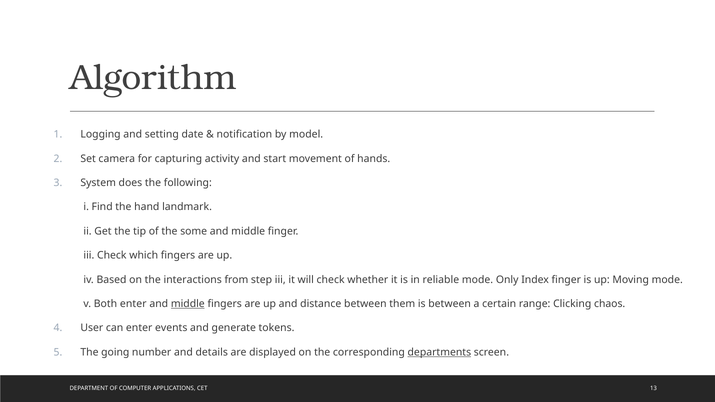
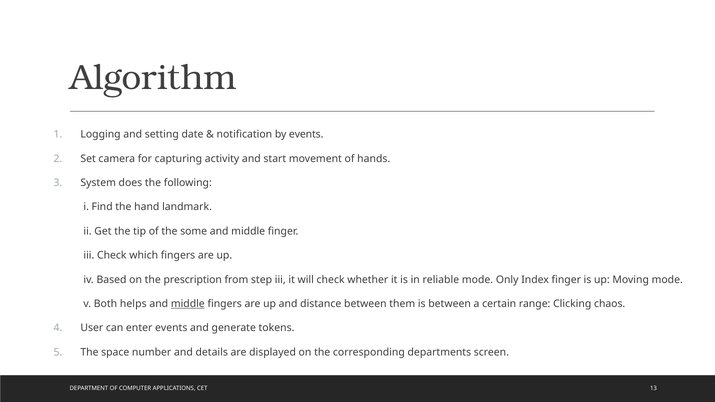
by model: model -> events
interactions: interactions -> prescription
Both enter: enter -> helps
going: going -> space
departments underline: present -> none
